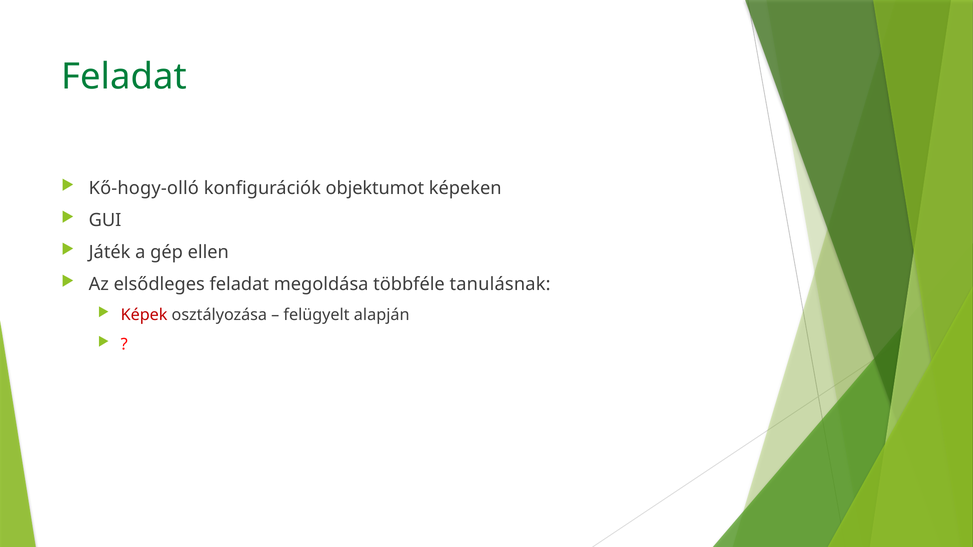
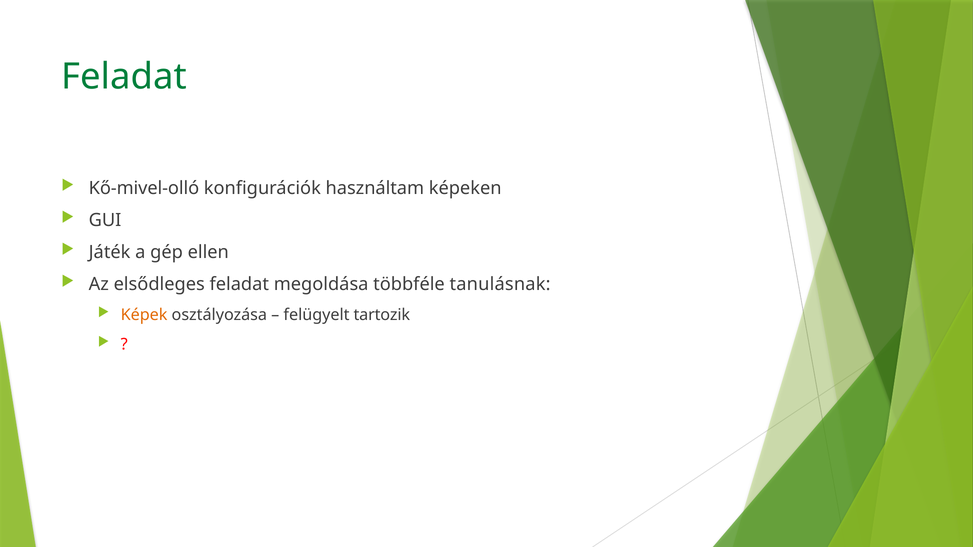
Kő-hogy-olló: Kő-hogy-olló -> Kő-mivel-olló
objektumot: objektumot -> használtam
Képek colour: red -> orange
alapján: alapján -> tartozik
